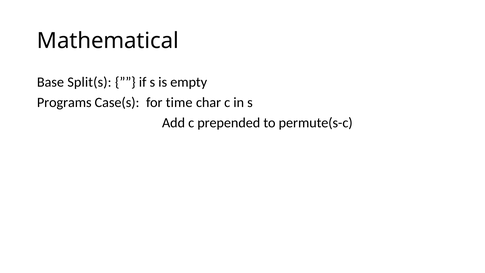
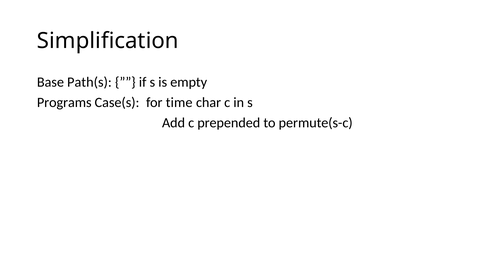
Mathematical: Mathematical -> Simplification
Split(s: Split(s -> Path(s
